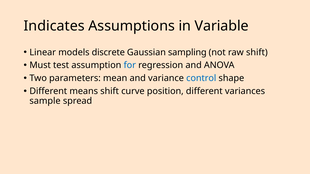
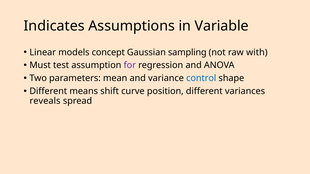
discrete: discrete -> concept
raw shift: shift -> with
for colour: blue -> purple
sample: sample -> reveals
